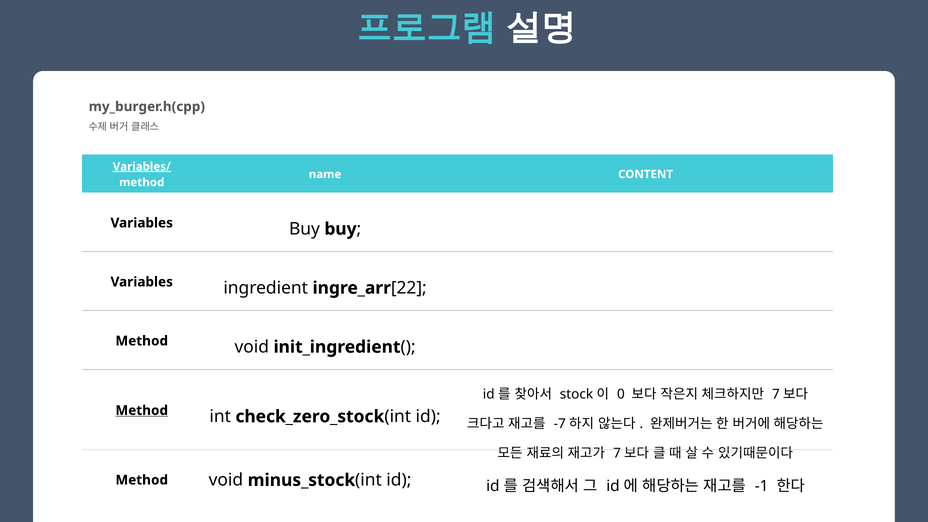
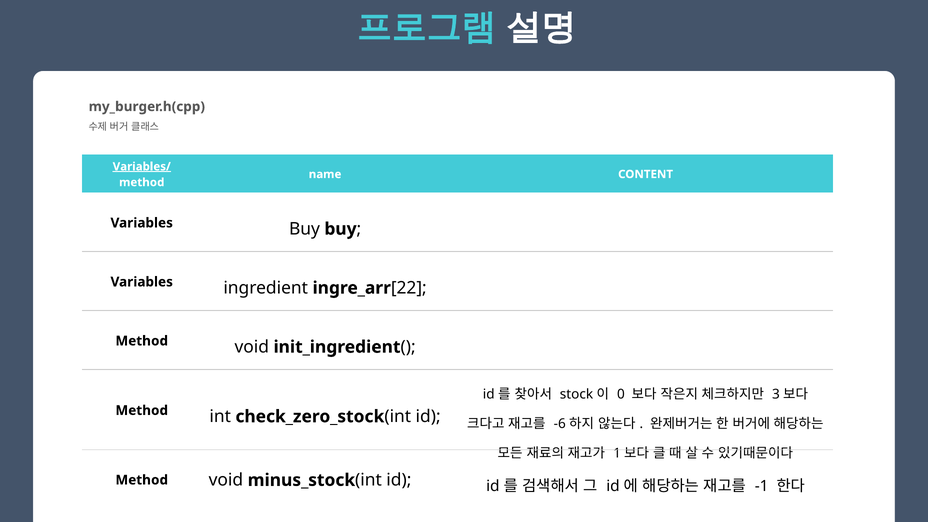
7 at (776, 394): 7 -> 3
Method at (142, 410) underline: present -> none
-7: -7 -> -6
7 at (617, 453): 7 -> 1
